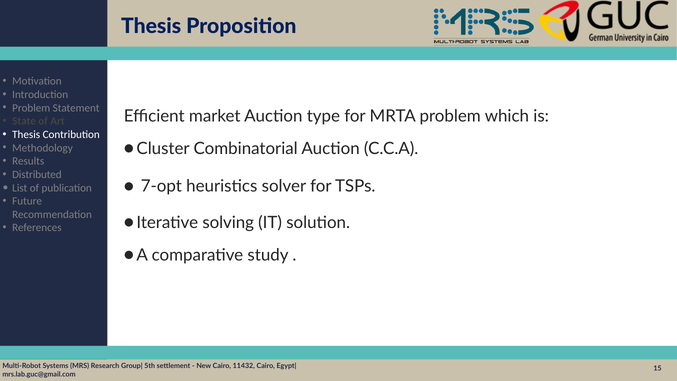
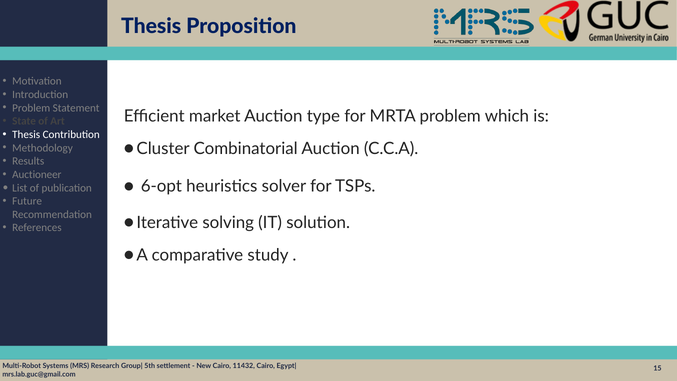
Distributed: Distributed -> Auctioneer
7-opt: 7-opt -> 6-opt
